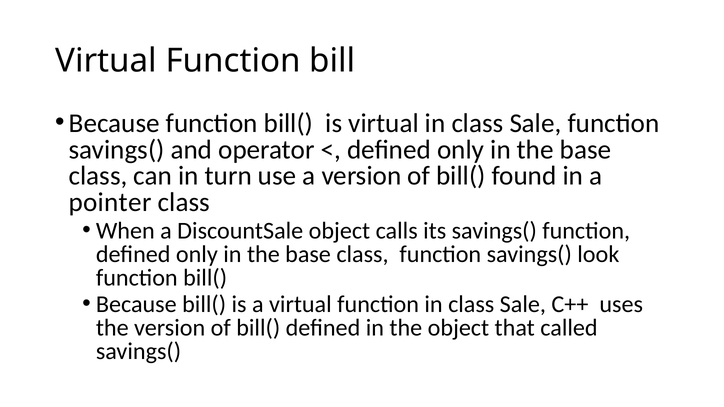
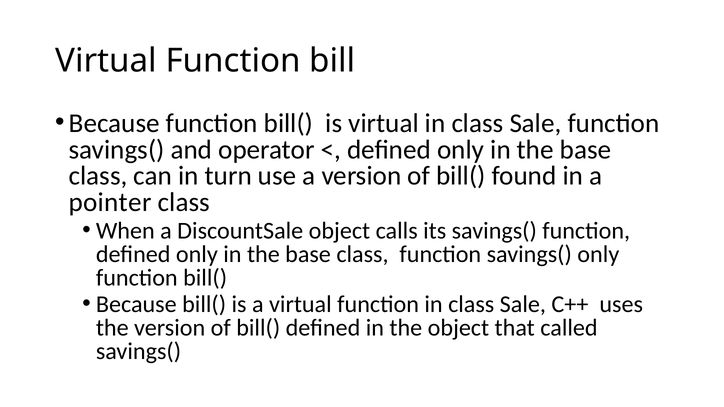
savings( look: look -> only
